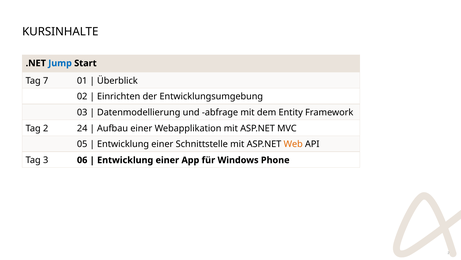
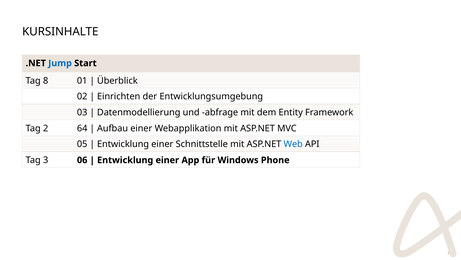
7: 7 -> 8
24: 24 -> 64
Web colour: orange -> blue
